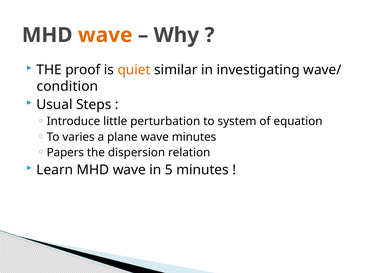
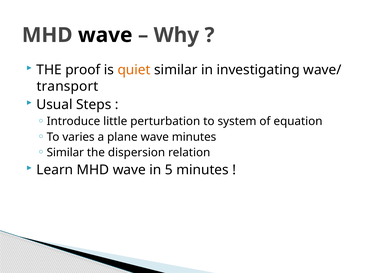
wave at (105, 35) colour: orange -> black
condition: condition -> transport
Papers at (65, 153): Papers -> Similar
